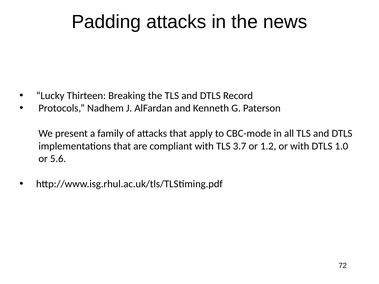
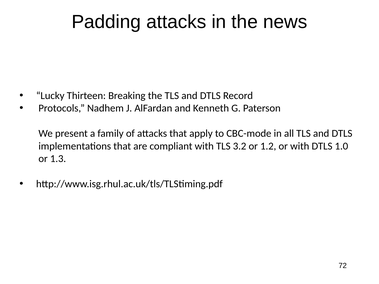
3.7: 3.7 -> 3.2
5.6: 5.6 -> 1.3
